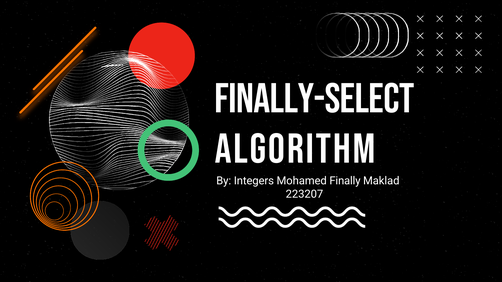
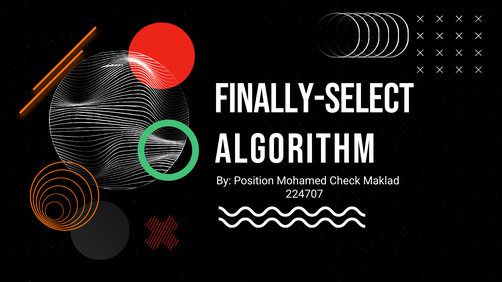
Integers: Integers -> Position
Finally: Finally -> Check
223207: 223207 -> 224707
